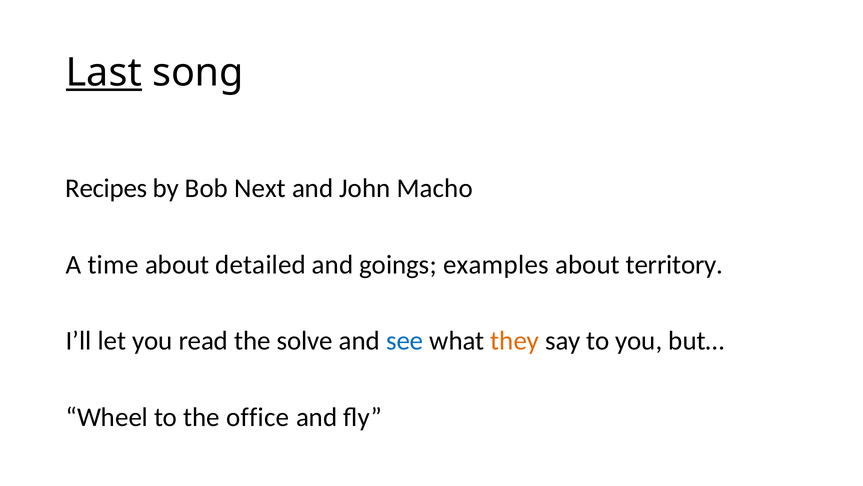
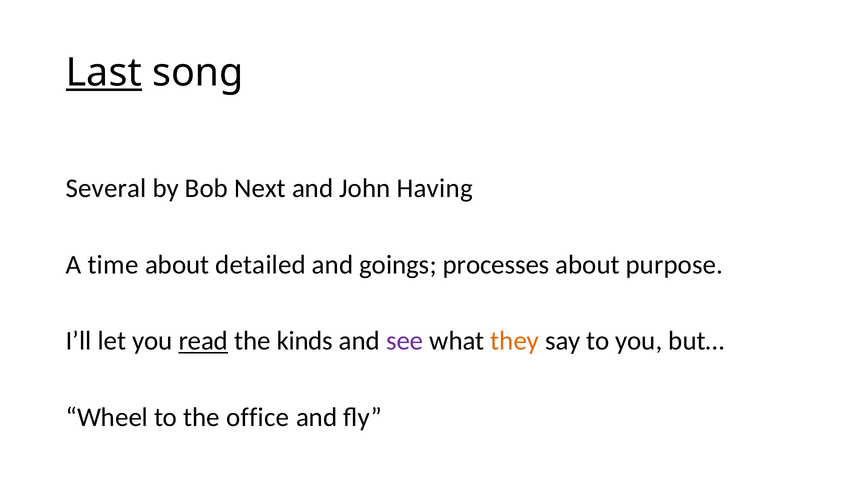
Recipes: Recipes -> Several
Macho: Macho -> Having
examples: examples -> processes
territory: territory -> purpose
read underline: none -> present
solve: solve -> kinds
see colour: blue -> purple
